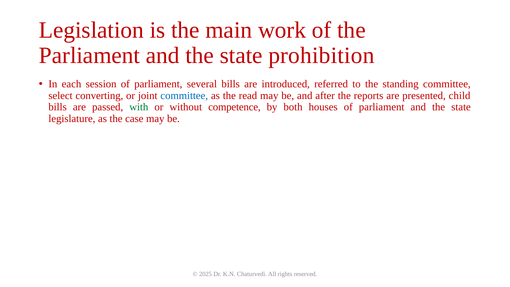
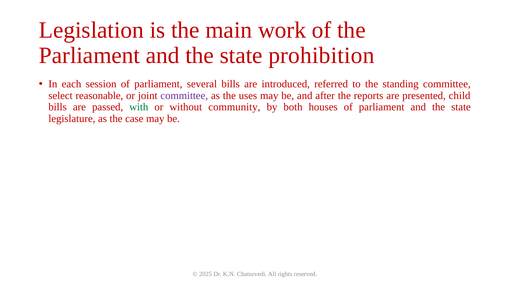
converting: converting -> reasonable
committee at (184, 95) colour: blue -> purple
read: read -> uses
competence: competence -> community
